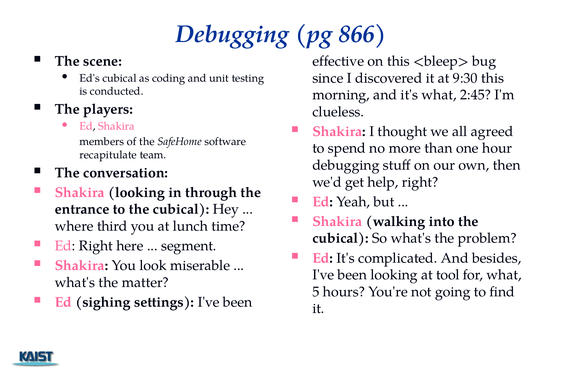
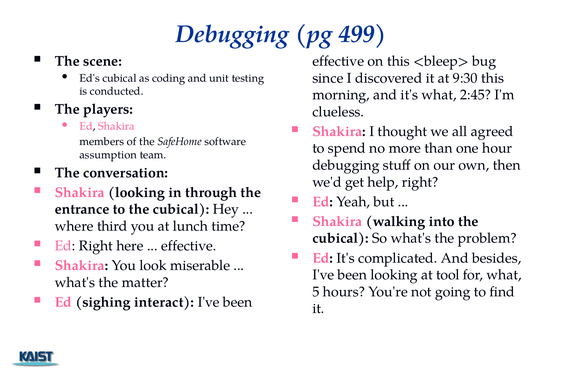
866: 866 -> 499
recapitulate: recapitulate -> assumption
segment at (189, 246): segment -> effective
settings: settings -> interact
